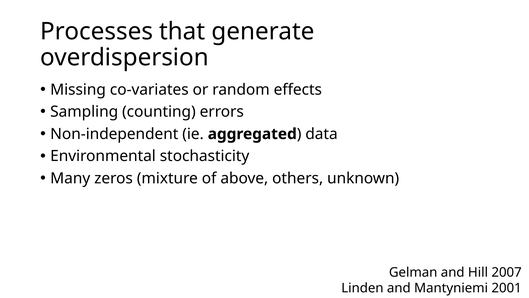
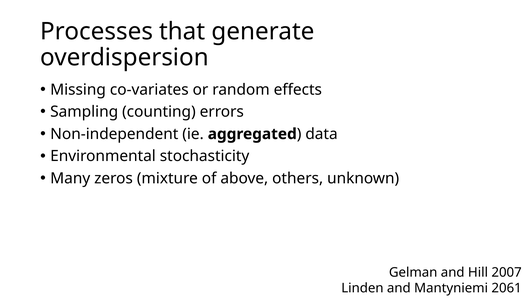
2001: 2001 -> 2061
